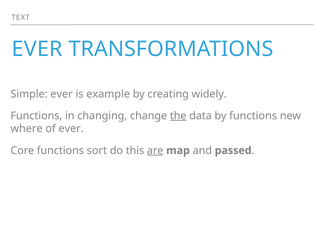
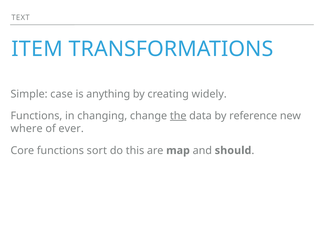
EVER at (37, 49): EVER -> ITEM
Simple ever: ever -> case
example: example -> anything
by functions: functions -> reference
are underline: present -> none
passed: passed -> should
